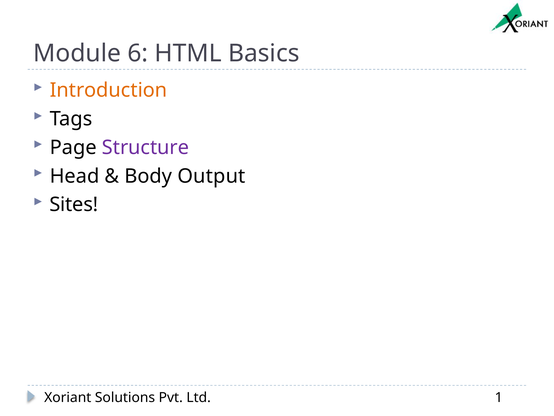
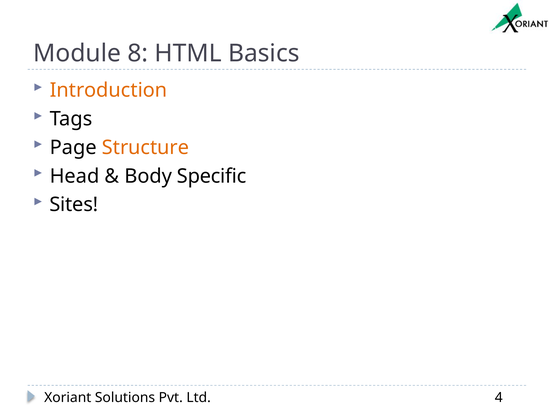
6: 6 -> 8
Structure colour: purple -> orange
Output: Output -> Specific
1: 1 -> 4
